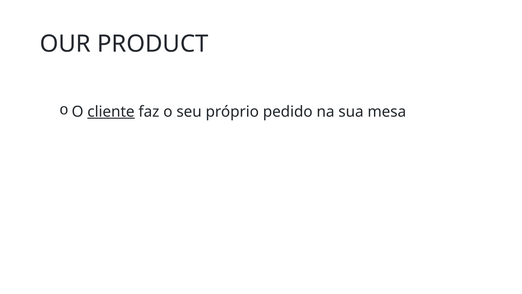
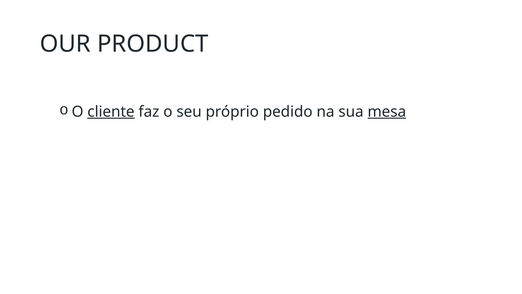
mesa underline: none -> present
